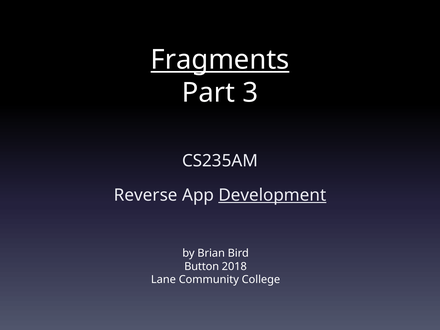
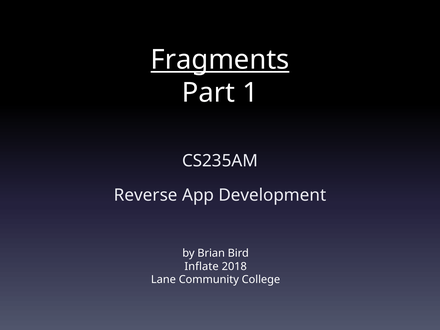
3: 3 -> 1
Development underline: present -> none
Button: Button -> Inflate
